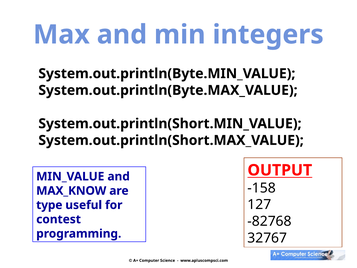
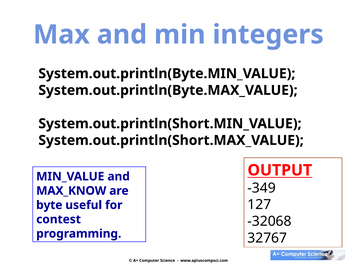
-158: -158 -> -349
type: type -> byte
-82768: -82768 -> -32068
